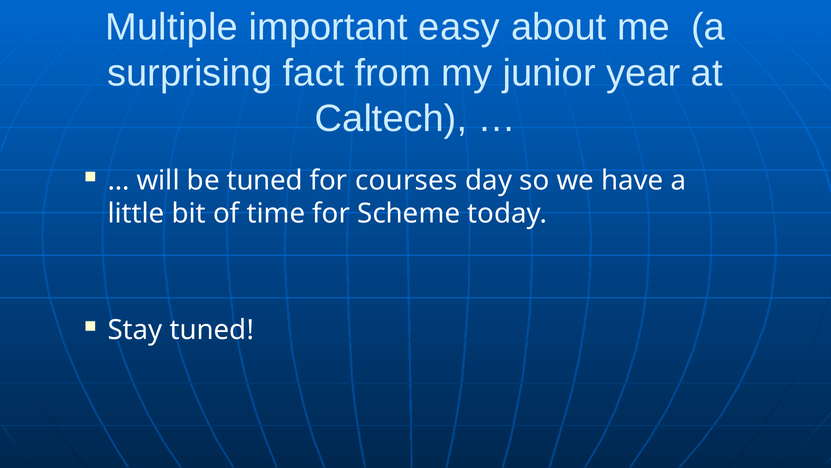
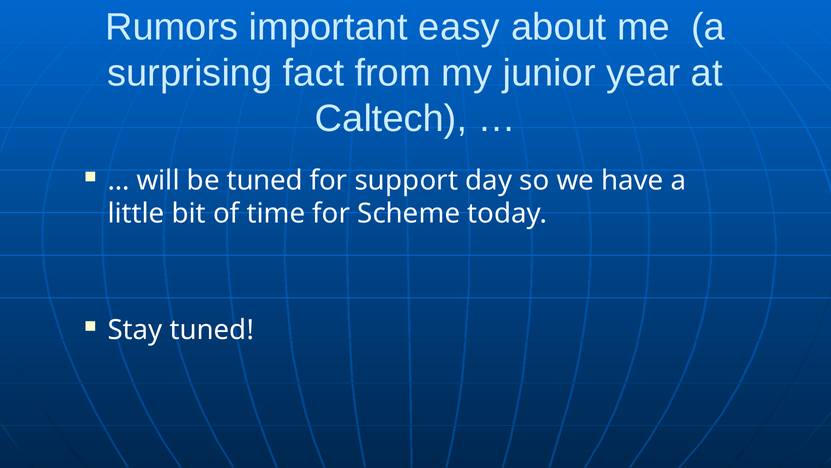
Multiple: Multiple -> Rumors
courses: courses -> support
